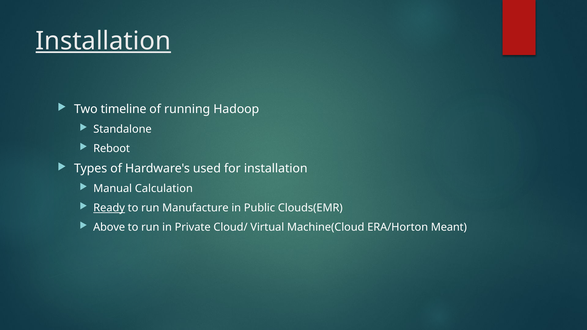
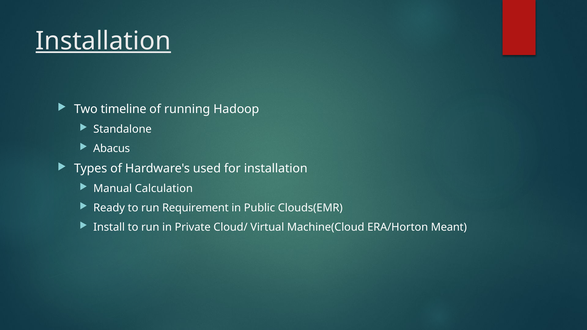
Reboot: Reboot -> Abacus
Ready underline: present -> none
Manufacture: Manufacture -> Requirement
Above: Above -> Install
